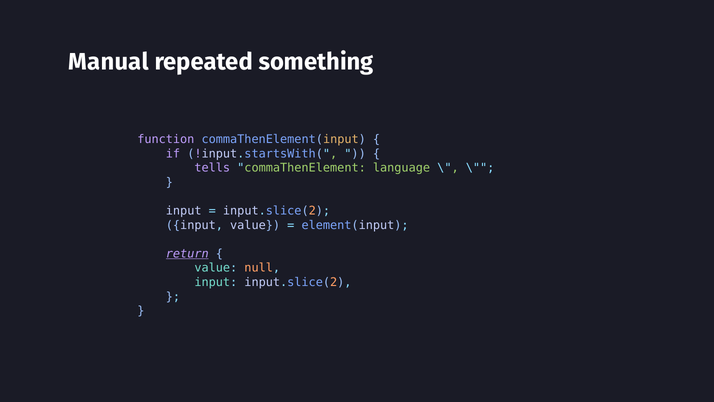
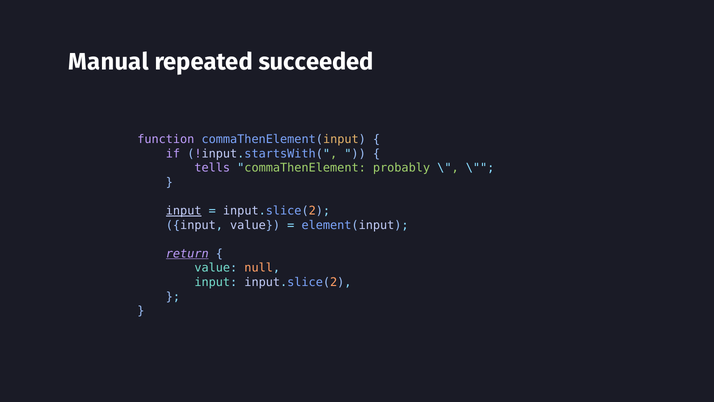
something: something -> succeeded
language: language -> probably
input at (184, 211) underline: none -> present
